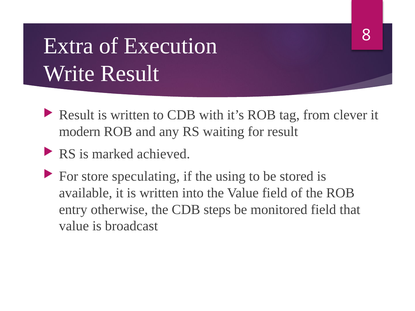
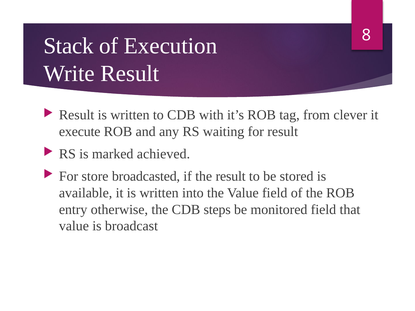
Extra: Extra -> Stack
modern: modern -> execute
speculating: speculating -> broadcasted
the using: using -> result
